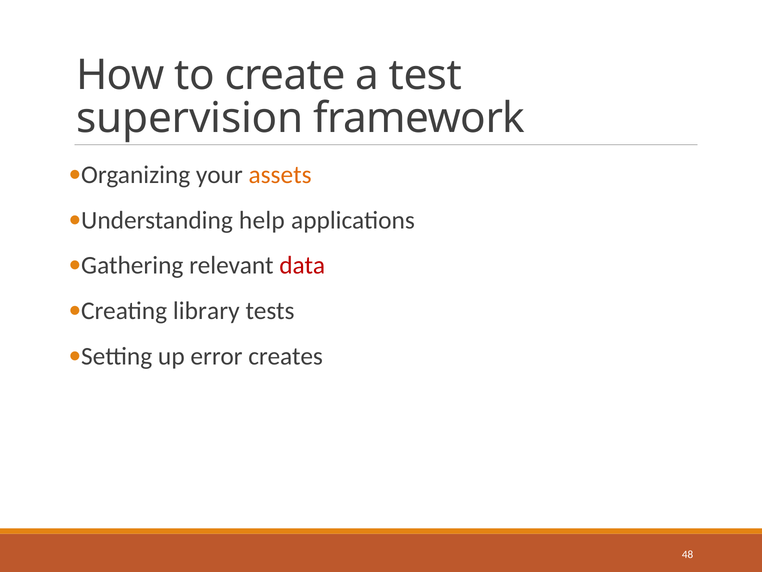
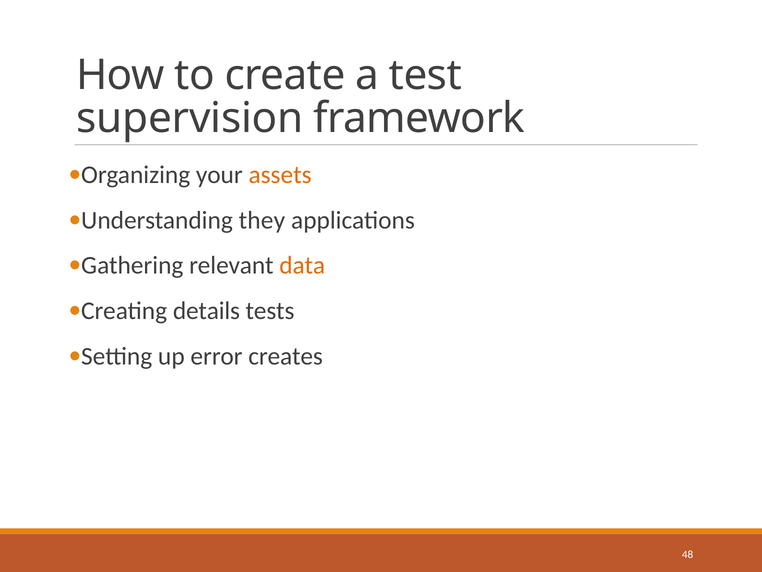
help: help -> they
data colour: red -> orange
library: library -> details
